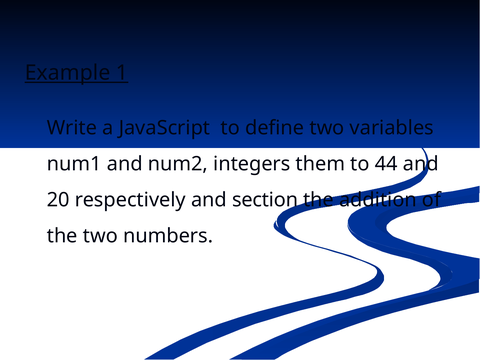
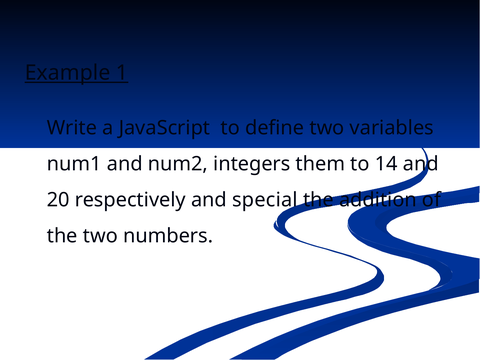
44: 44 -> 14
section: section -> special
